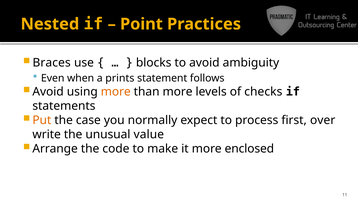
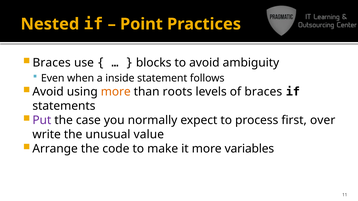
prints: prints -> inside
than more: more -> roots
of checks: checks -> braces
Put colour: orange -> purple
enclosed: enclosed -> variables
